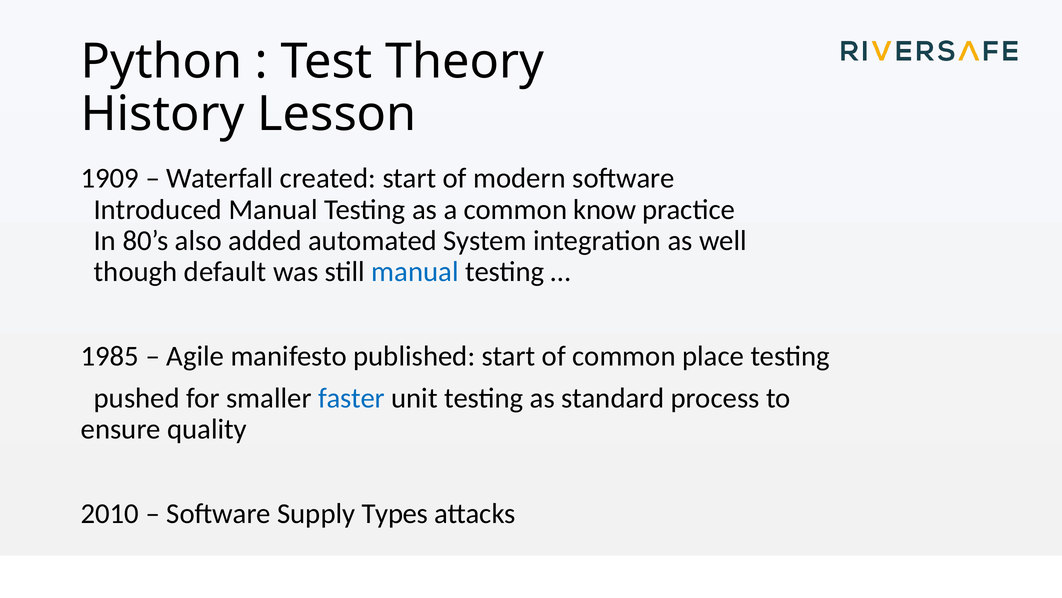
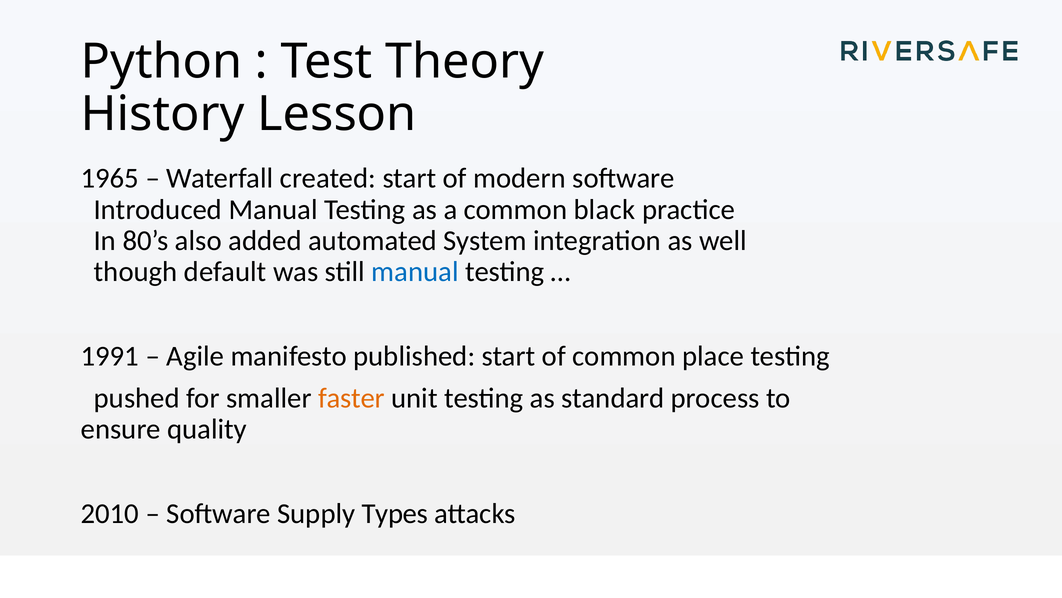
1909: 1909 -> 1965
know: know -> black
1985: 1985 -> 1991
faster colour: blue -> orange
